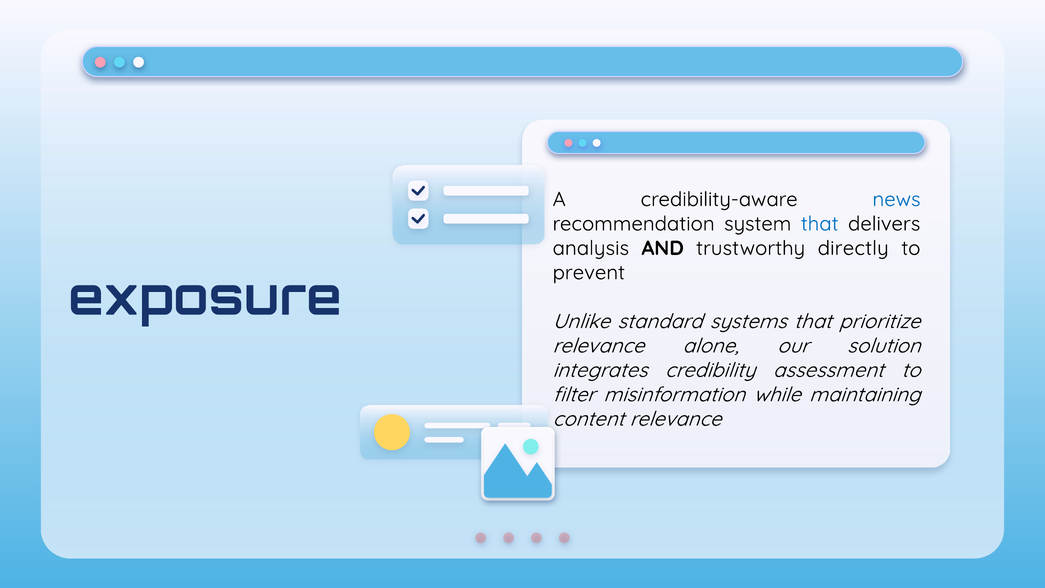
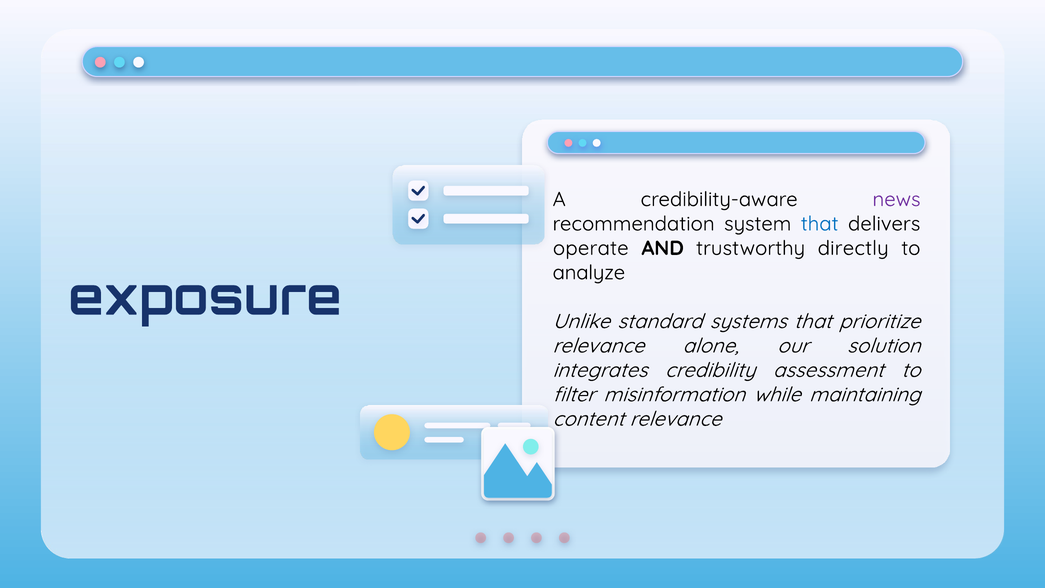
news colour: blue -> purple
analysis: analysis -> operate
prevent: prevent -> analyze
